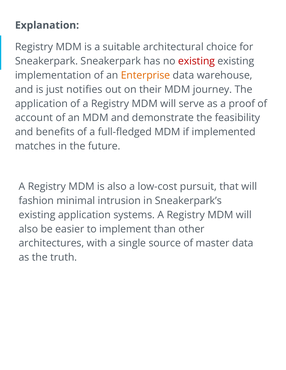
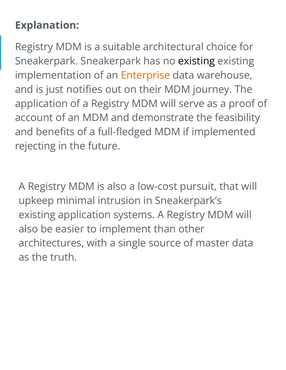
existing at (197, 61) colour: red -> black
matches: matches -> rejecting
fashion: fashion -> upkeep
